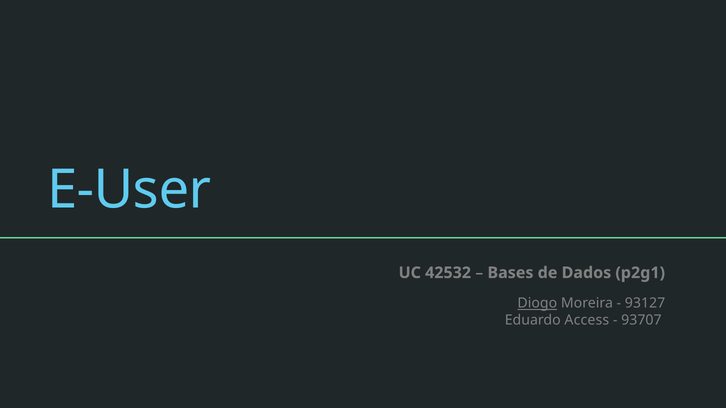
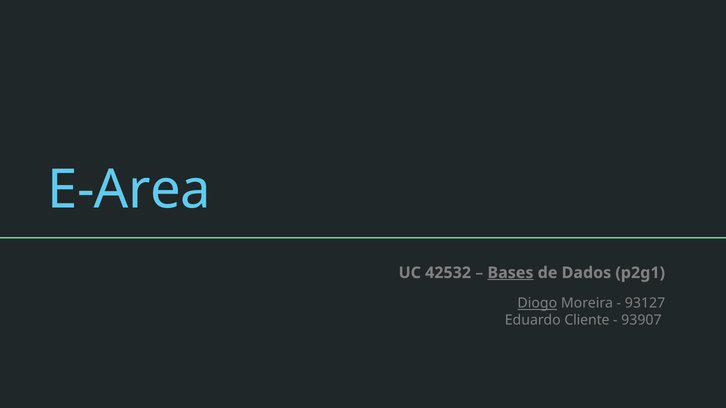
E-User: E-User -> E-Area
Bases underline: none -> present
Access: Access -> Cliente
93707: 93707 -> 93907
